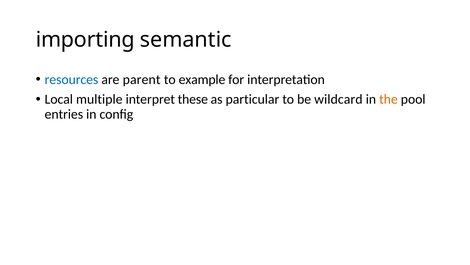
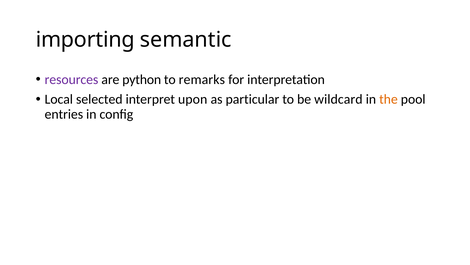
resources colour: blue -> purple
parent: parent -> python
example: example -> remarks
multiple: multiple -> selected
these: these -> upon
